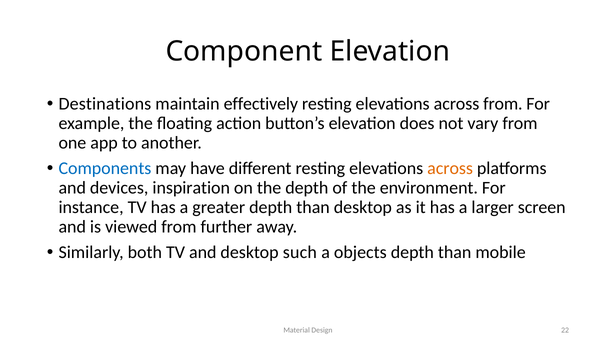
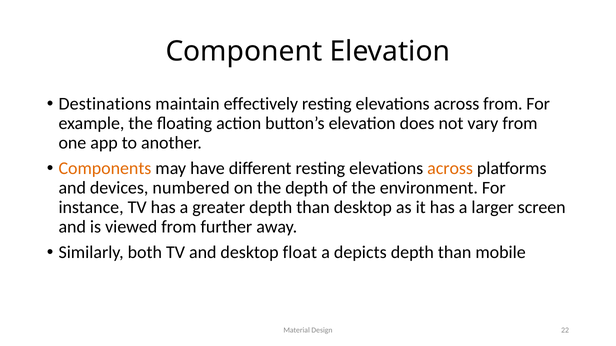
Components colour: blue -> orange
inspiration: inspiration -> numbered
such: such -> float
objects: objects -> depicts
